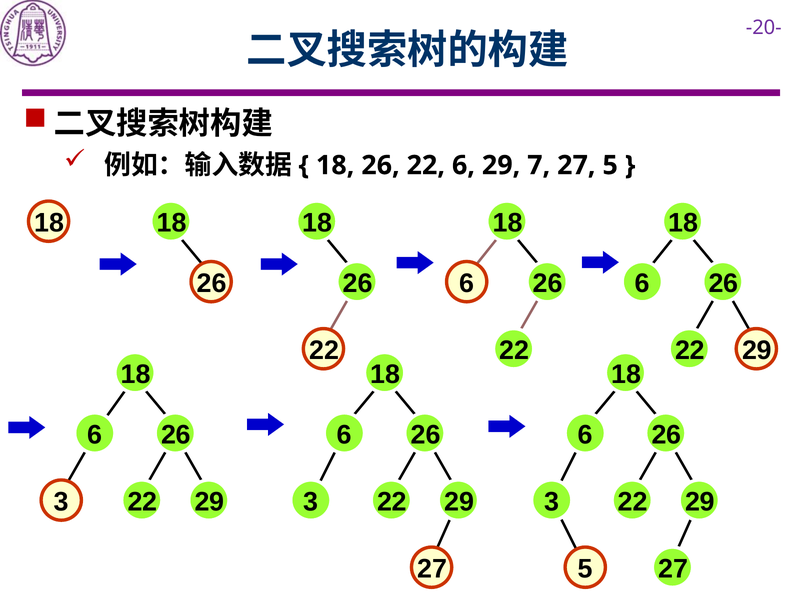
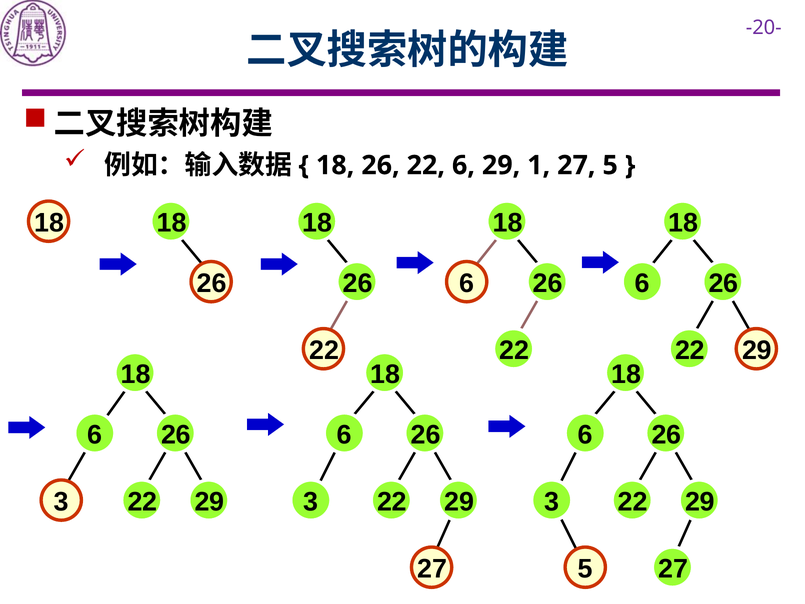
7: 7 -> 1
